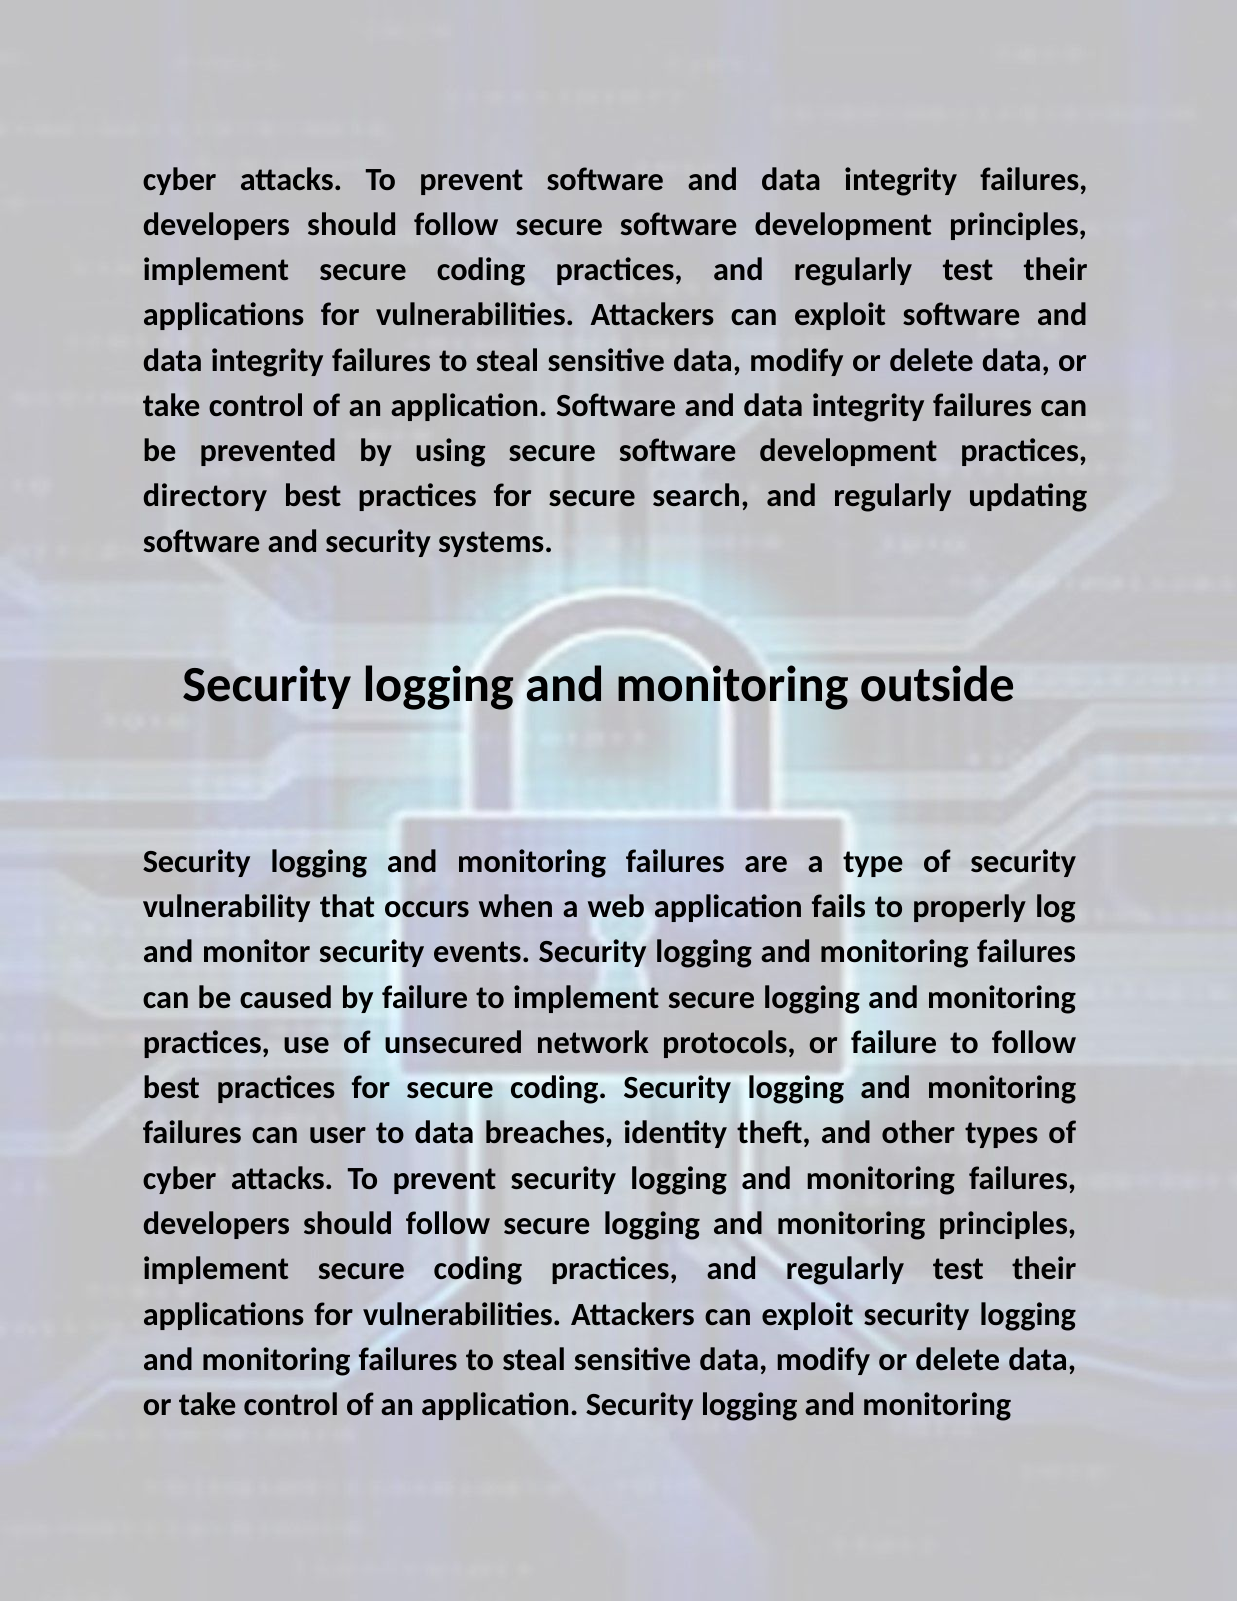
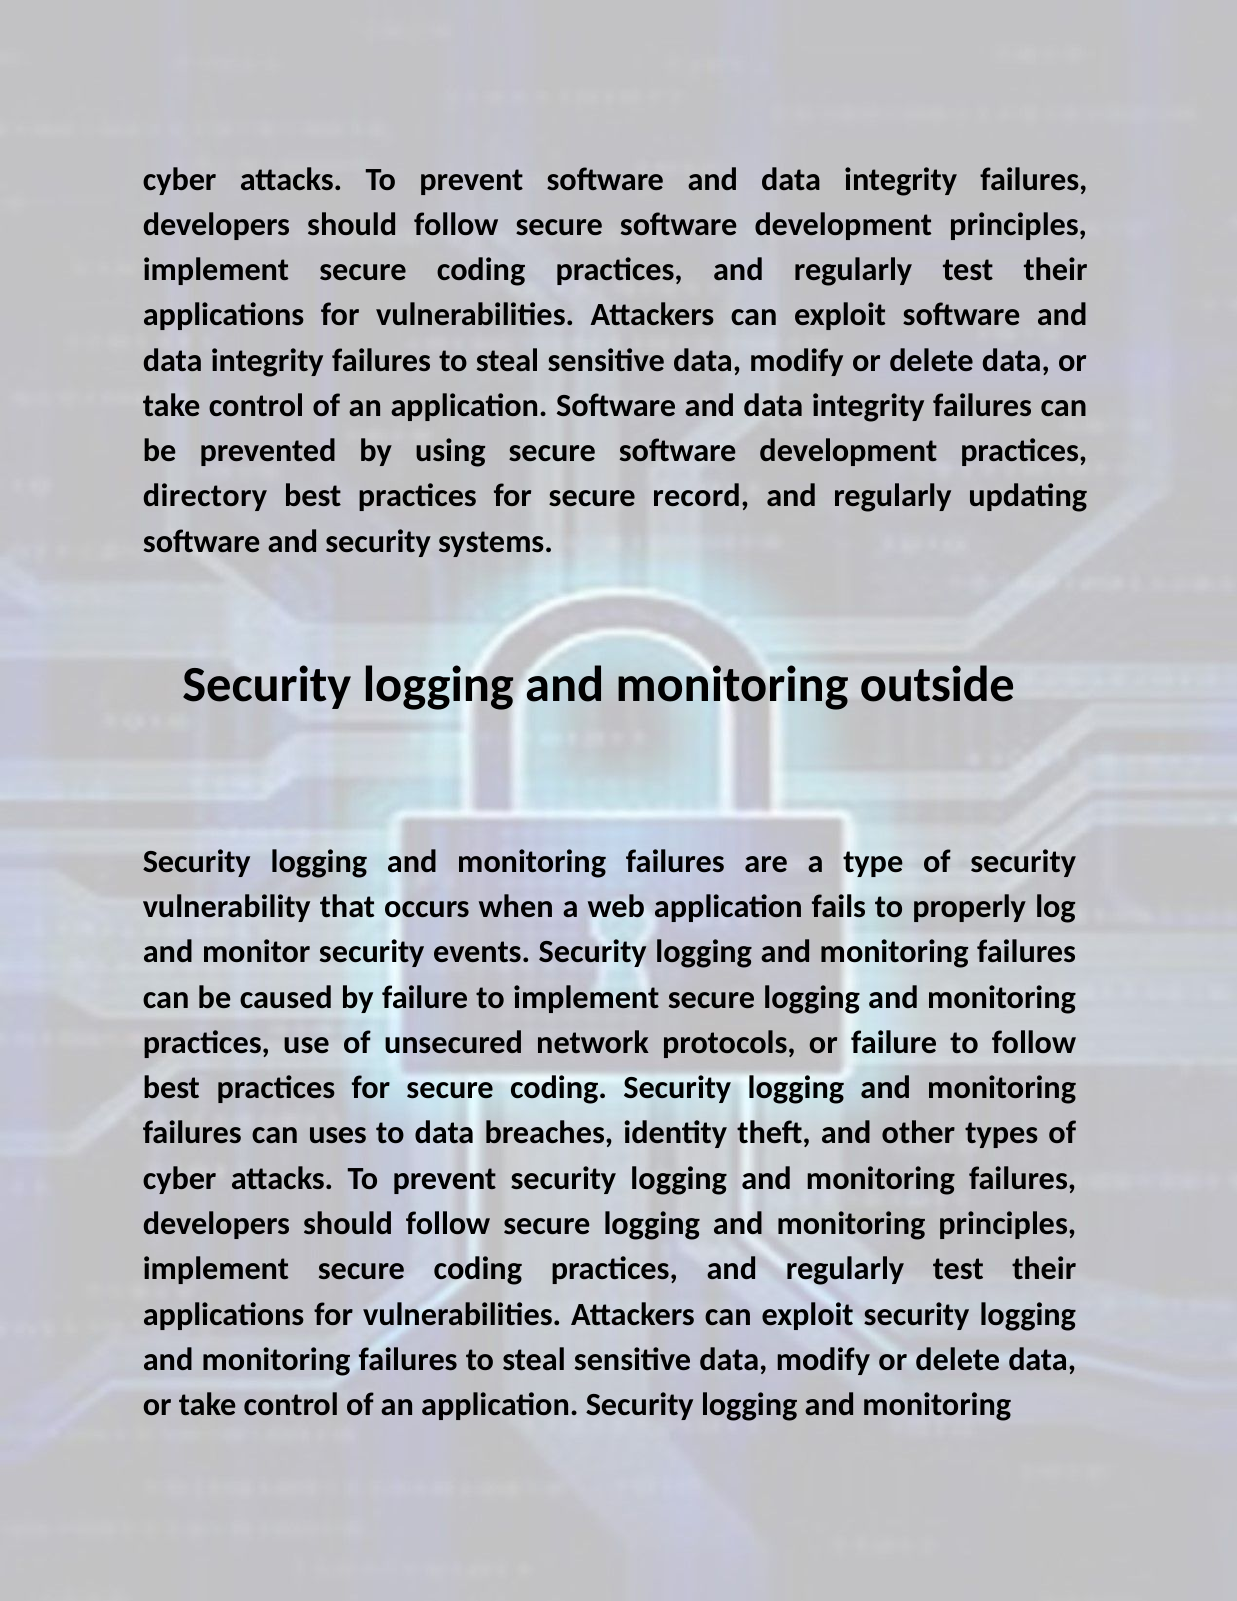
search: search -> record
user: user -> uses
